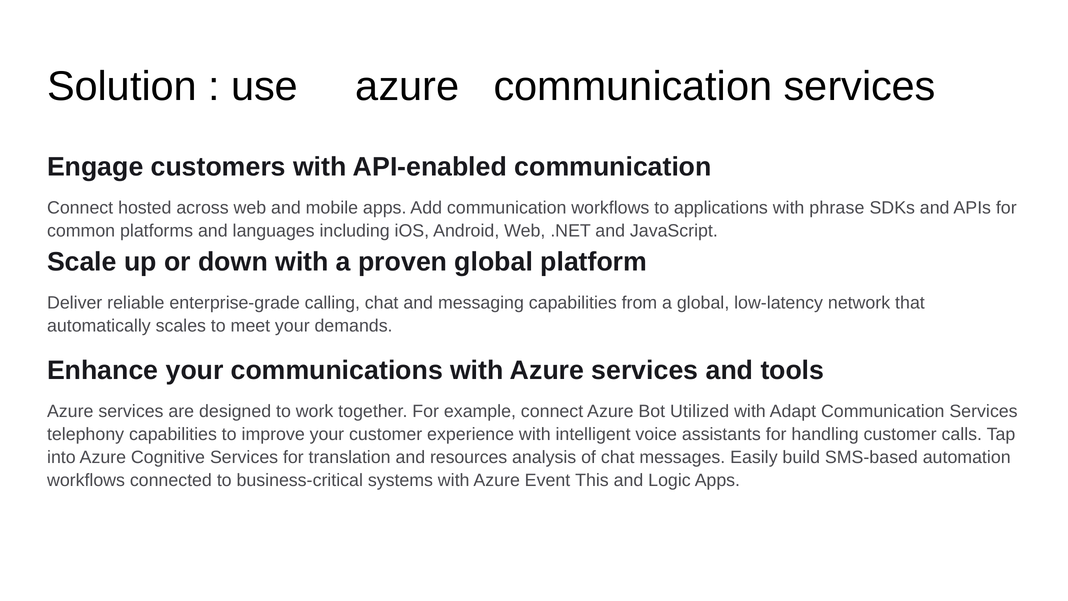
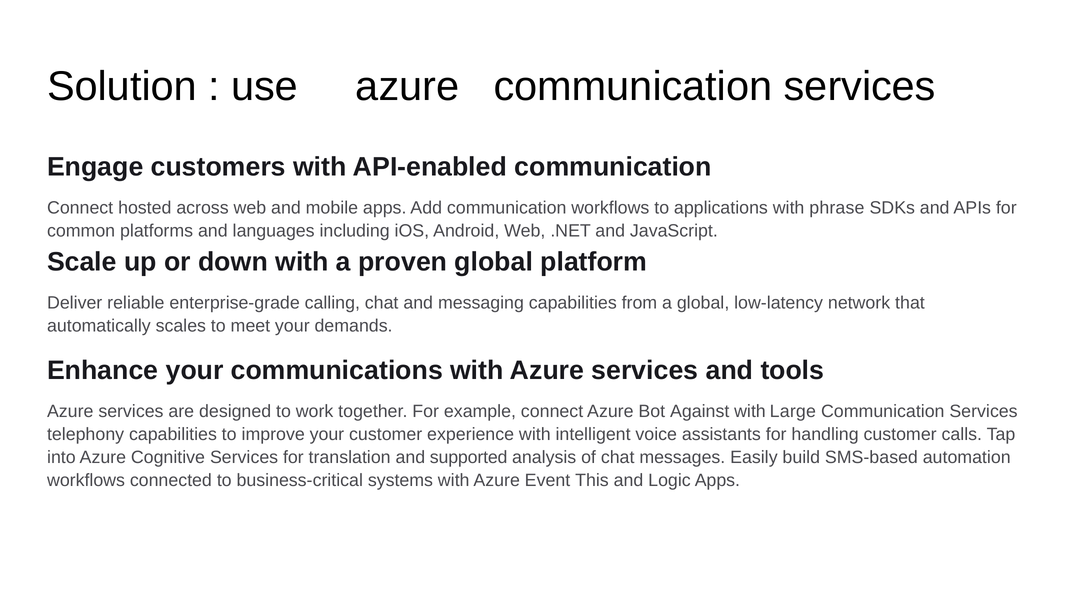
Utilized: Utilized -> Against
Adapt: Adapt -> Large
resources: resources -> supported
